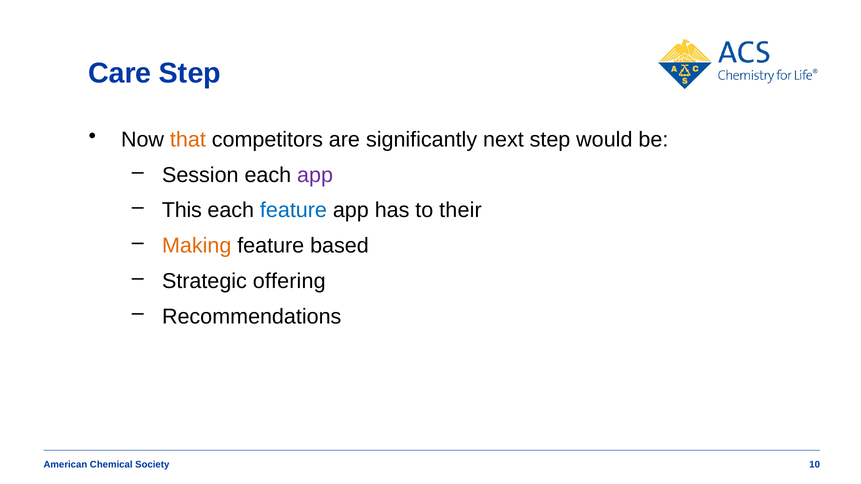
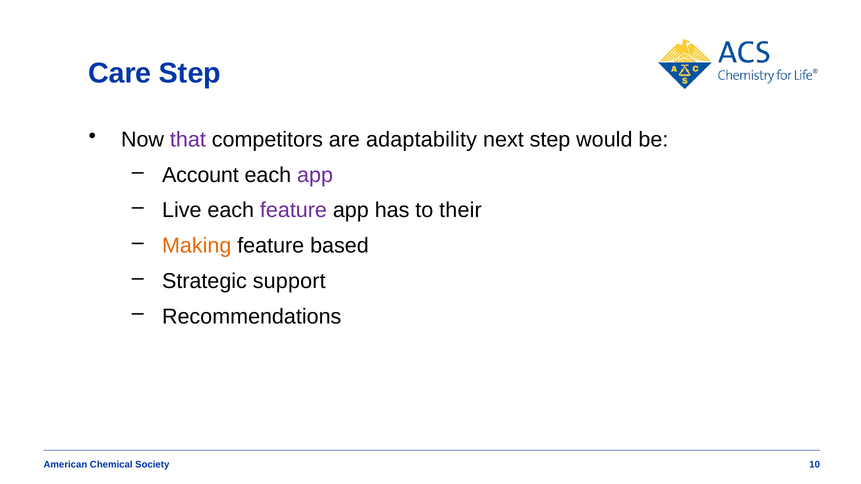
that colour: orange -> purple
significantly: significantly -> adaptability
Session: Session -> Account
This: This -> Live
feature at (293, 210) colour: blue -> purple
offering: offering -> support
